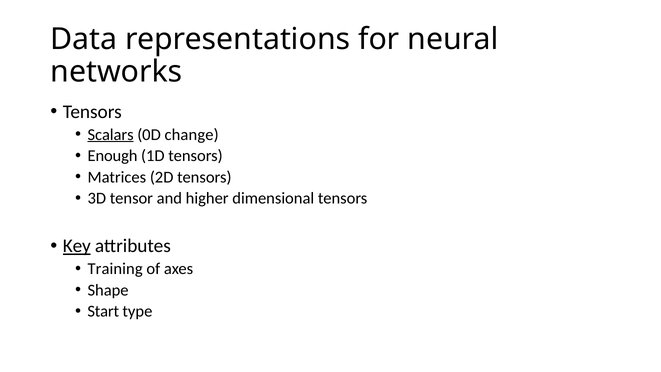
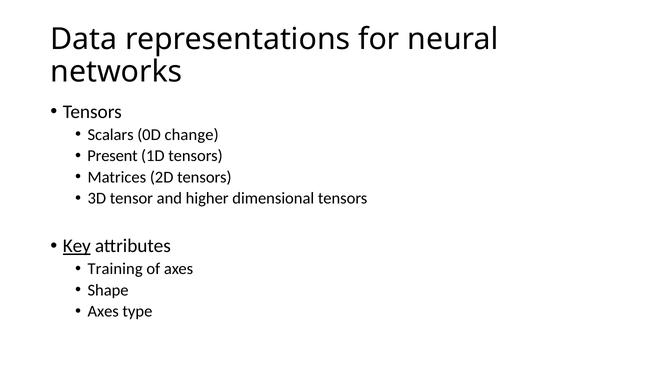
Scalars underline: present -> none
Enough: Enough -> Present
Start at (103, 311): Start -> Axes
